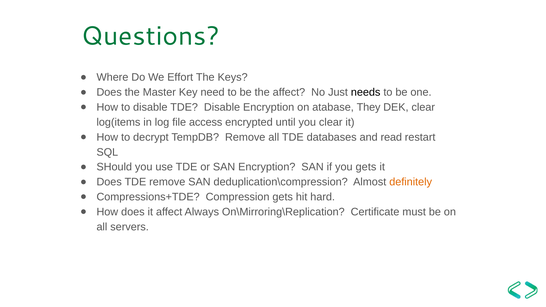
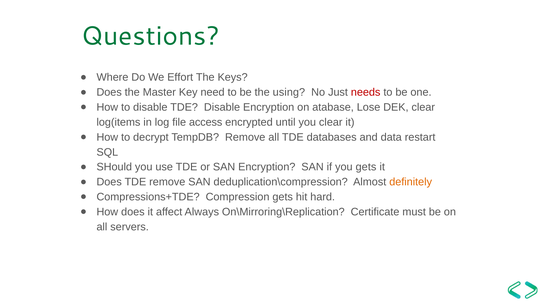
the affect: affect -> using
needs colour: black -> red
They: They -> Lose
read: read -> data
